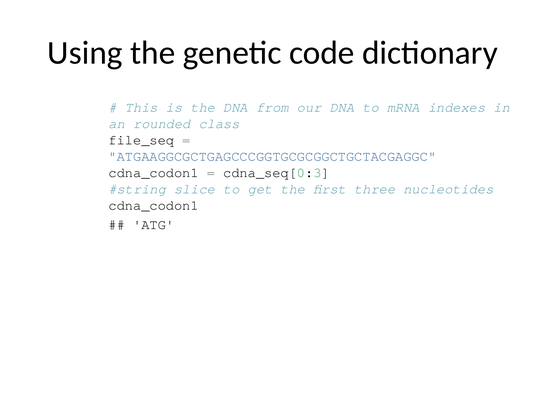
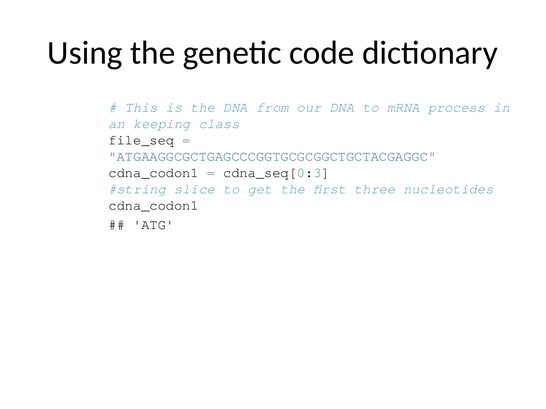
indexes: indexes -> process
rounded: rounded -> keeping
